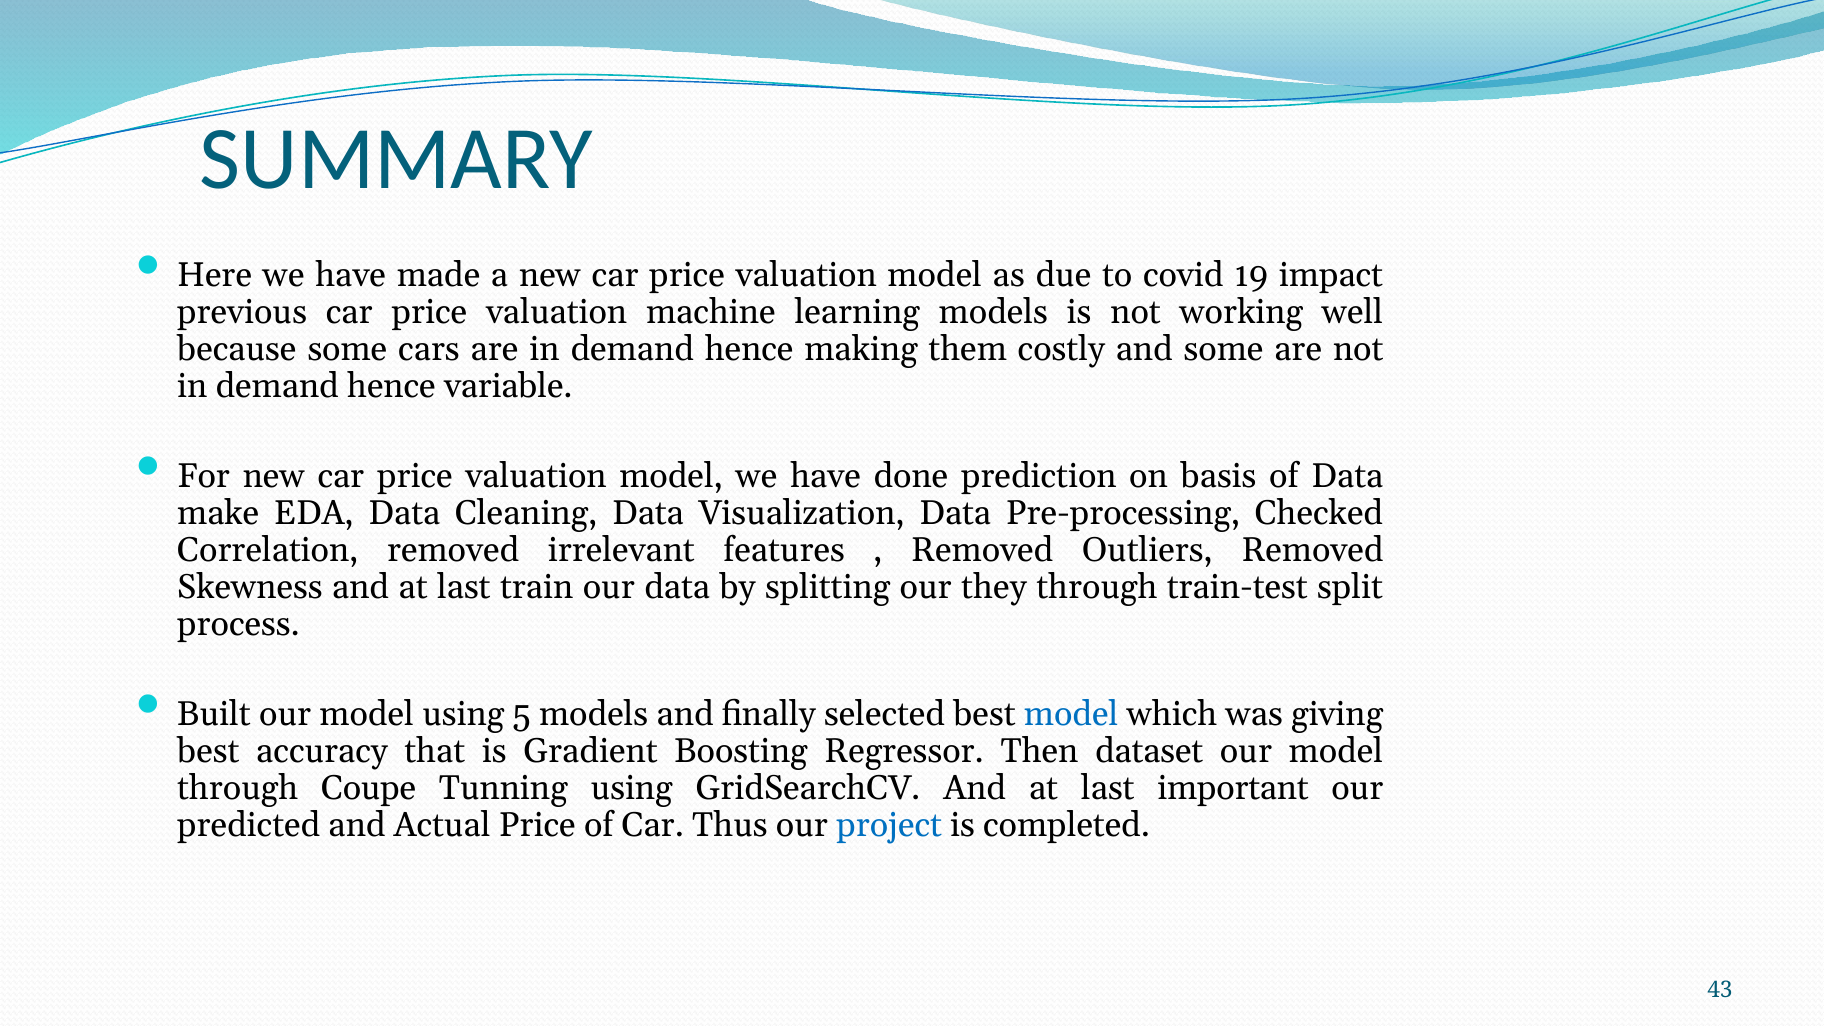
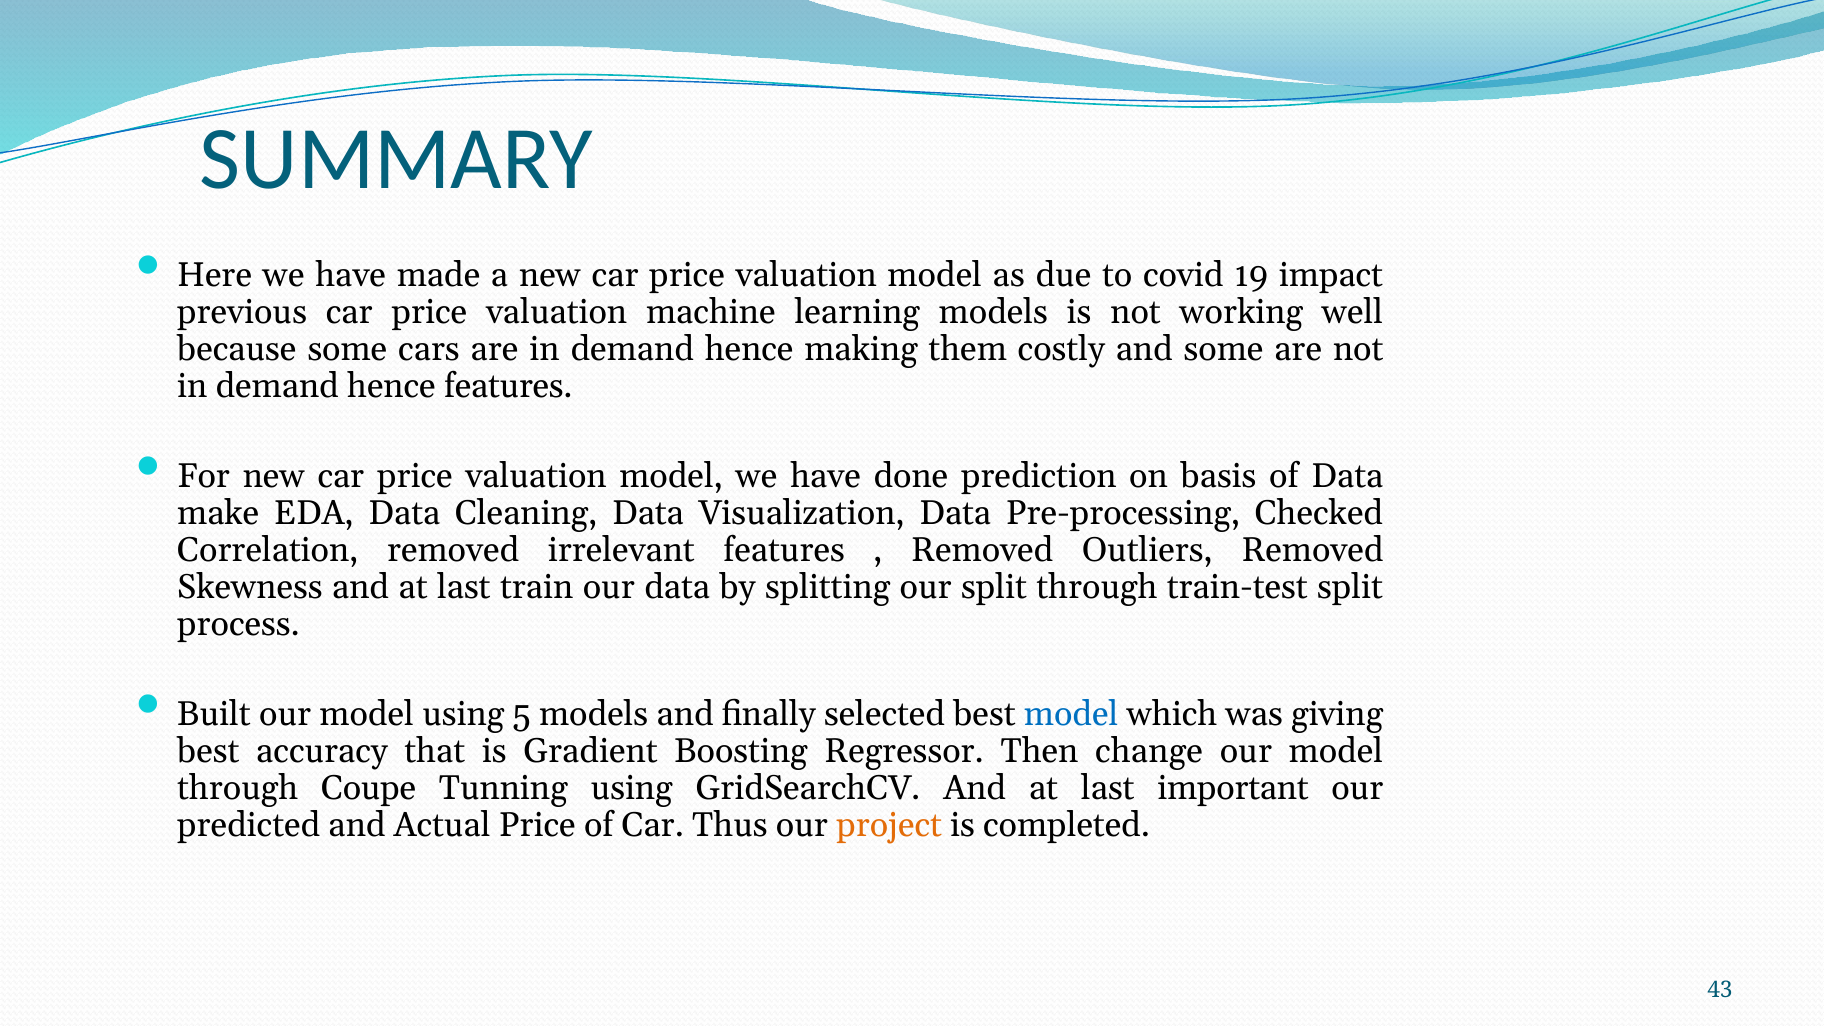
hence variable: variable -> features
our they: they -> split
dataset: dataset -> change
project colour: blue -> orange
